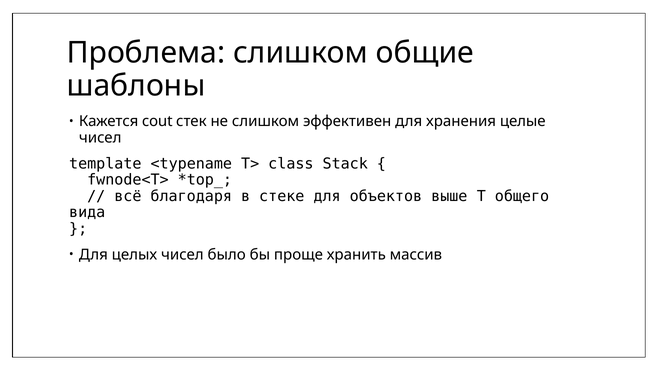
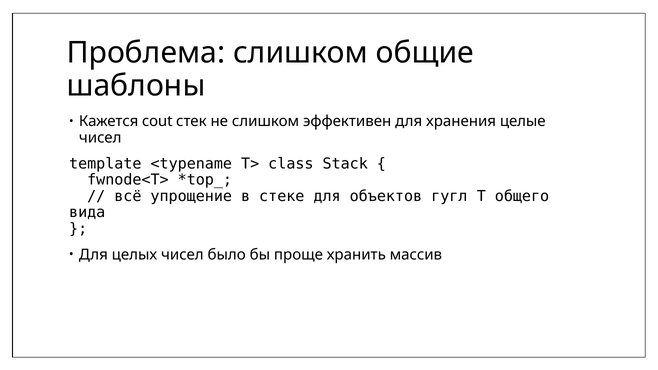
благодаря: благодаря -> упрощение
выше: выше -> гугл
